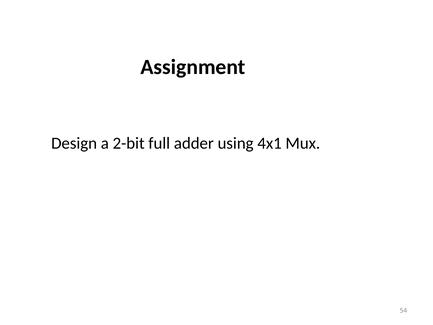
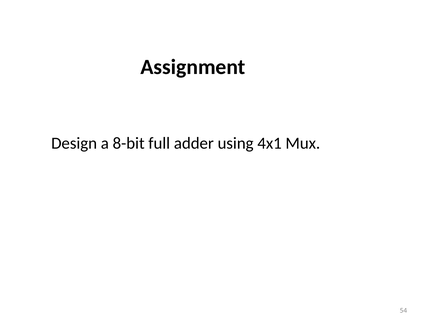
2-bit: 2-bit -> 8-bit
